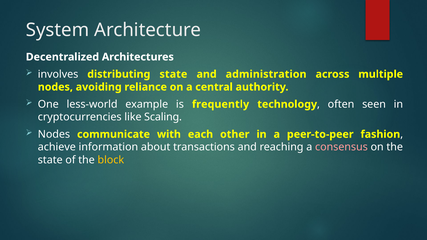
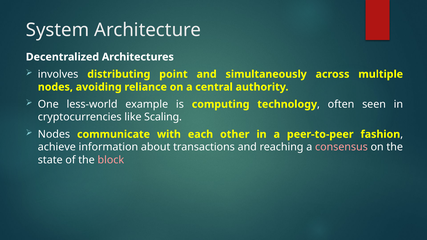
distributing state: state -> point
administration: administration -> simultaneously
frequently: frequently -> computing
block colour: yellow -> pink
